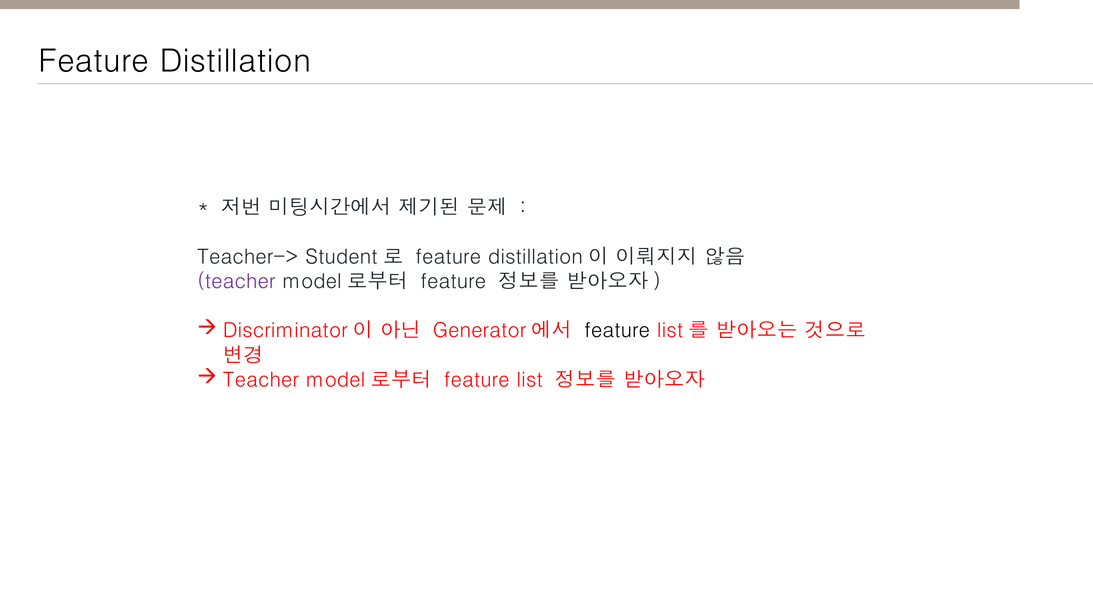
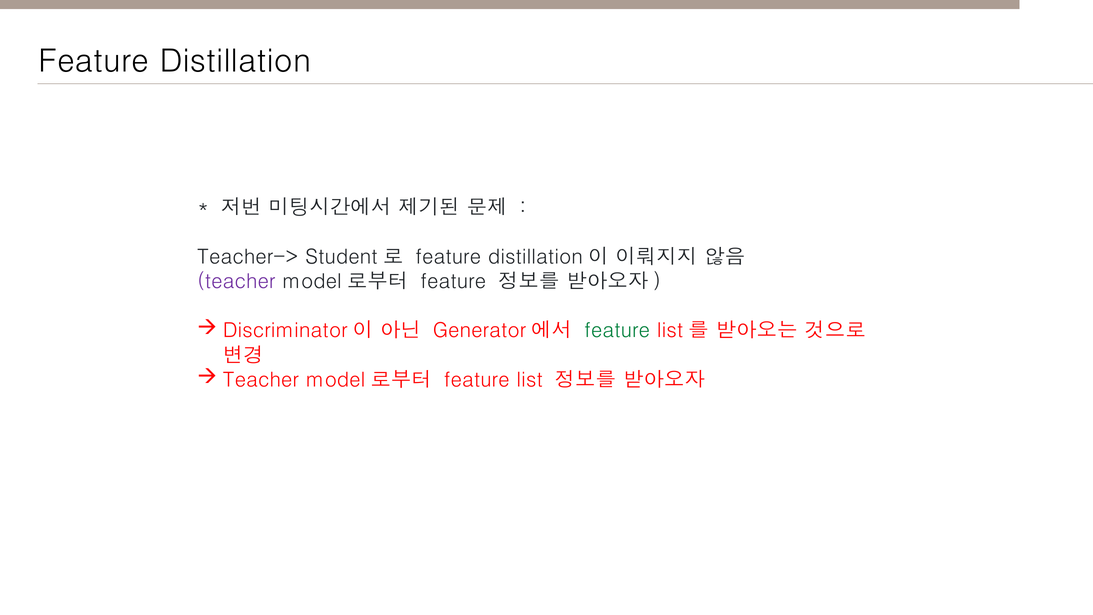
feature at (617, 331) colour: black -> green
